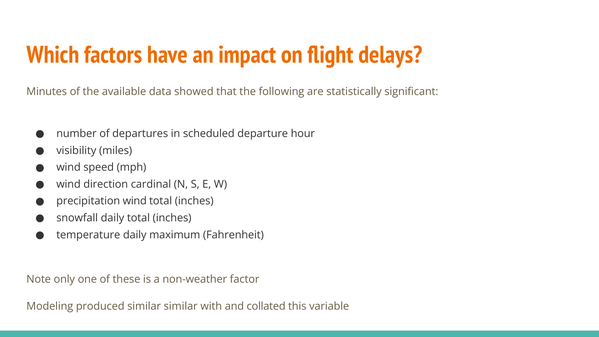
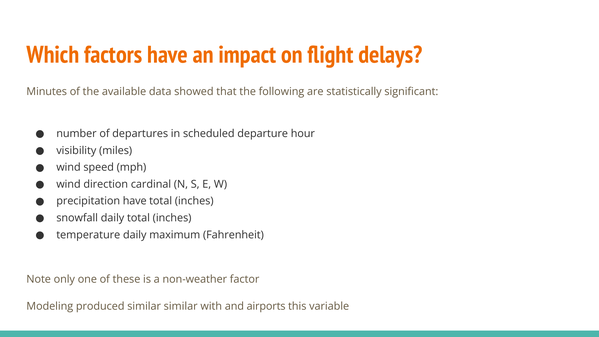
precipitation wind: wind -> have
collated: collated -> airports
